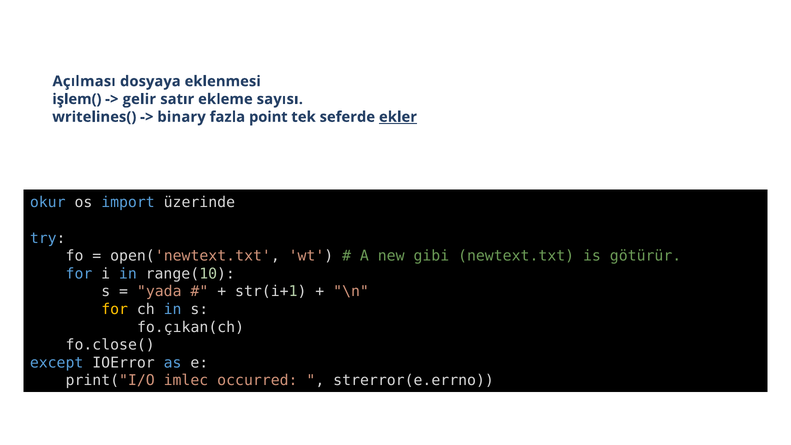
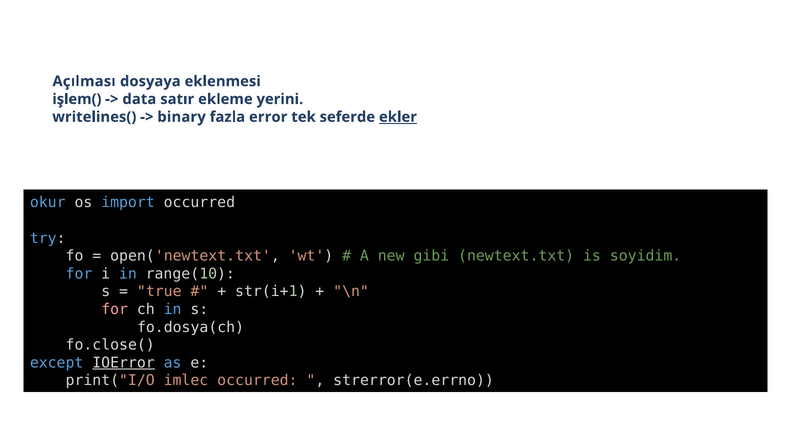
gelir: gelir -> data
sayısı: sayısı -> yerini
point: point -> error
import üzerinde: üzerinde -> occurred
götürür: götürür -> soyidim
yada: yada -> true
for at (115, 309) colour: yellow -> pink
fo.çıkan(ch: fo.çıkan(ch -> fo.dosya(ch
IOError underline: none -> present
